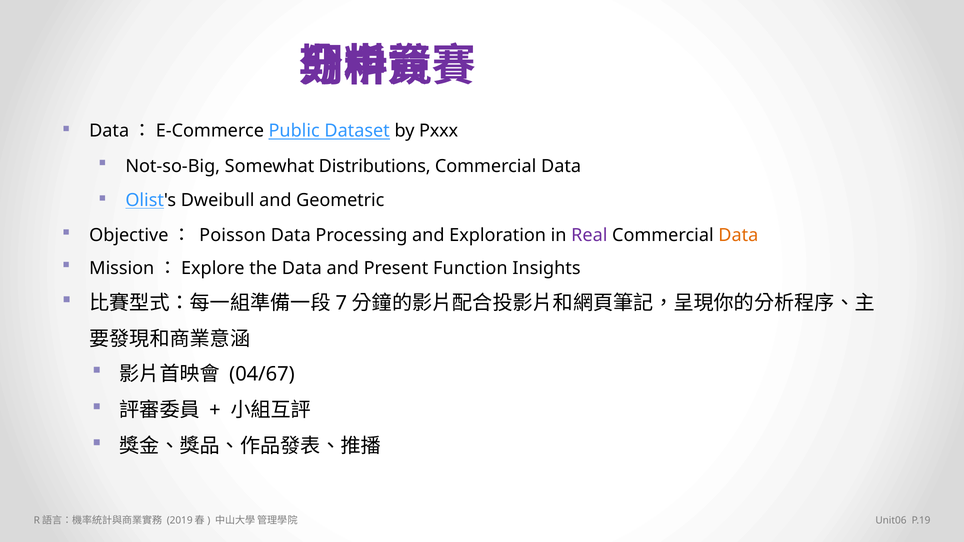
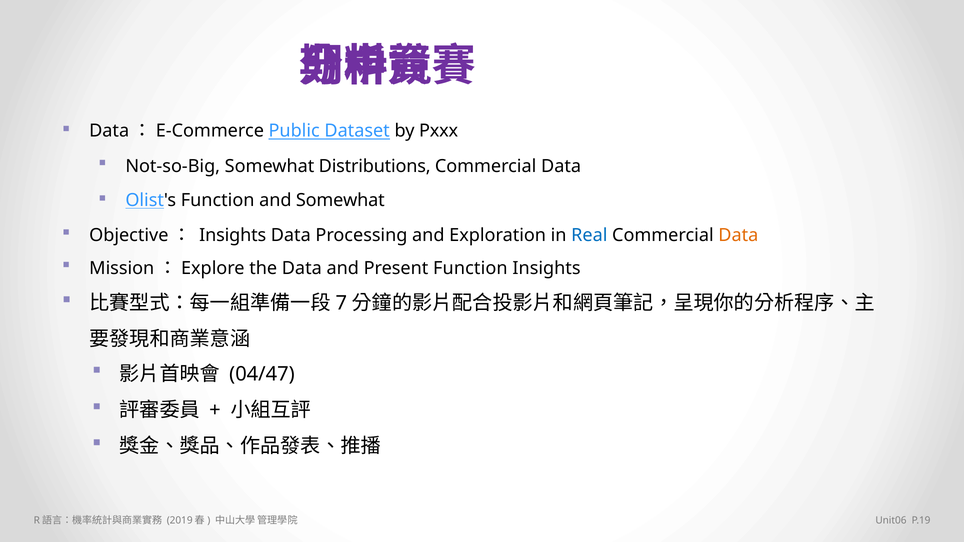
Olist's Dweibull: Dweibull -> Function
and Geometric: Geometric -> Somewhat
Objective： Poisson: Poisson -> Insights
Real colour: purple -> blue
04/67: 04/67 -> 04/47
